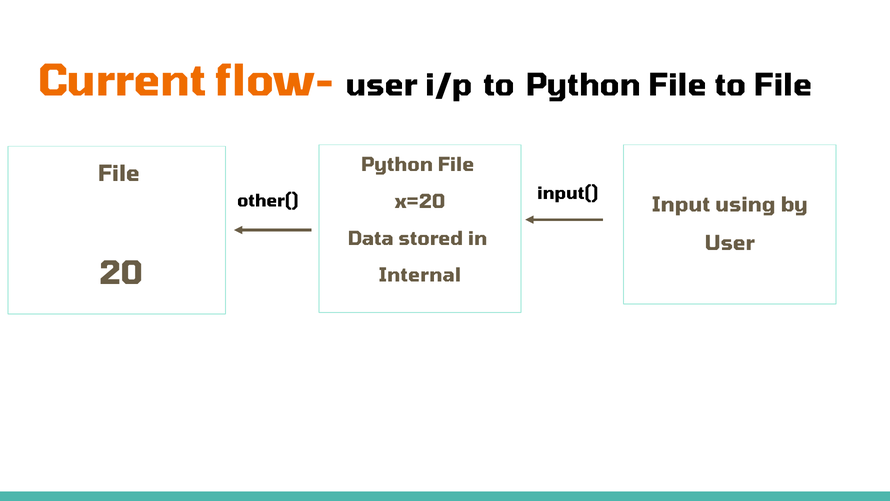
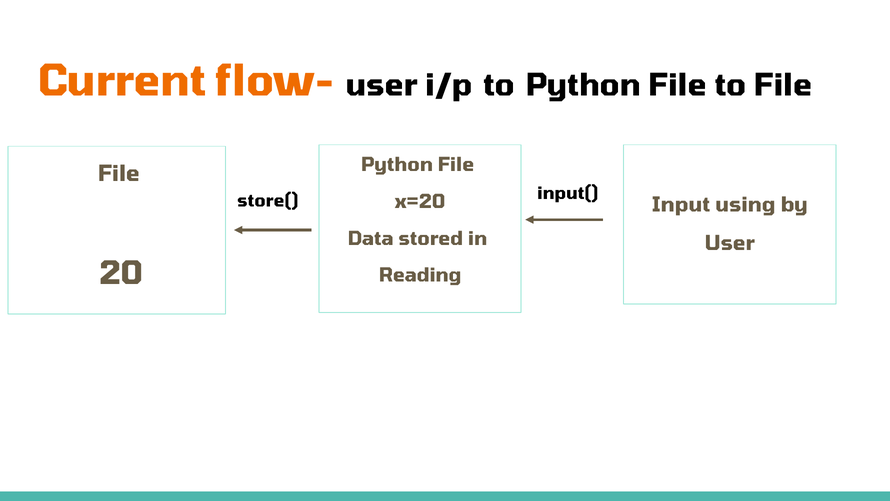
other(: other( -> store(
Internal: Internal -> Reading
